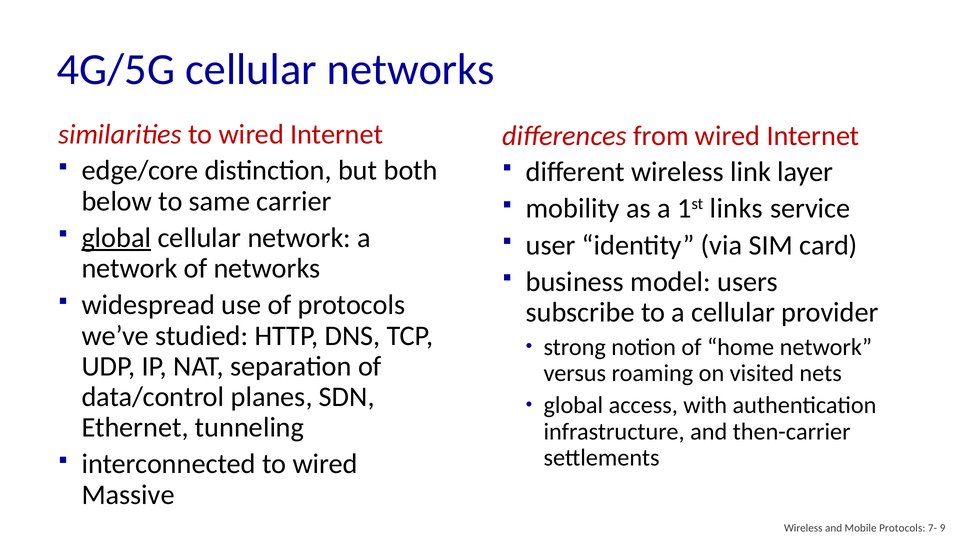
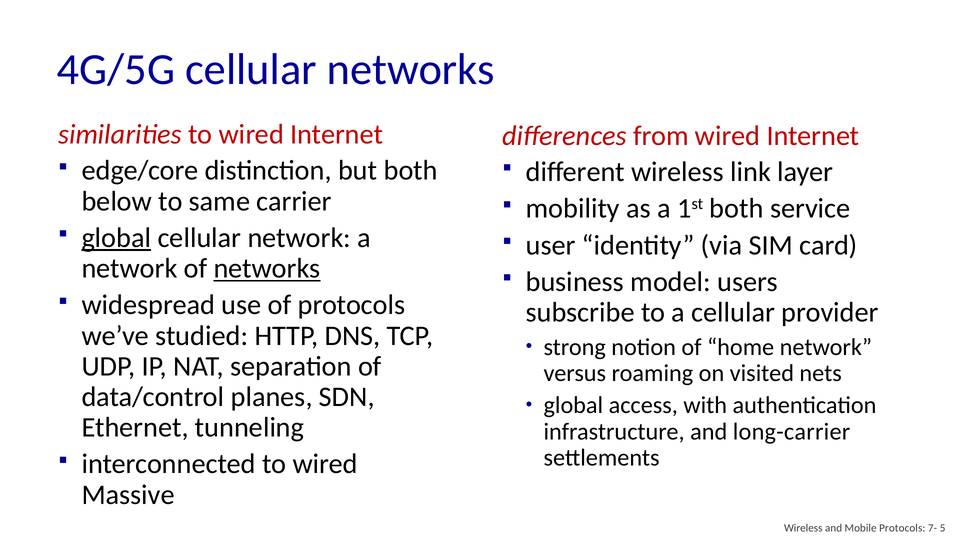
1st links: links -> both
networks at (267, 269) underline: none -> present
then-carrier: then-carrier -> long-carrier
9: 9 -> 5
